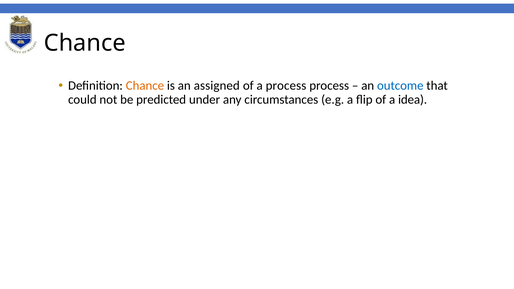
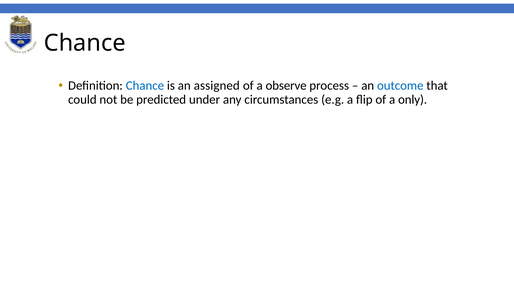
Chance at (145, 86) colour: orange -> blue
a process: process -> observe
idea: idea -> only
